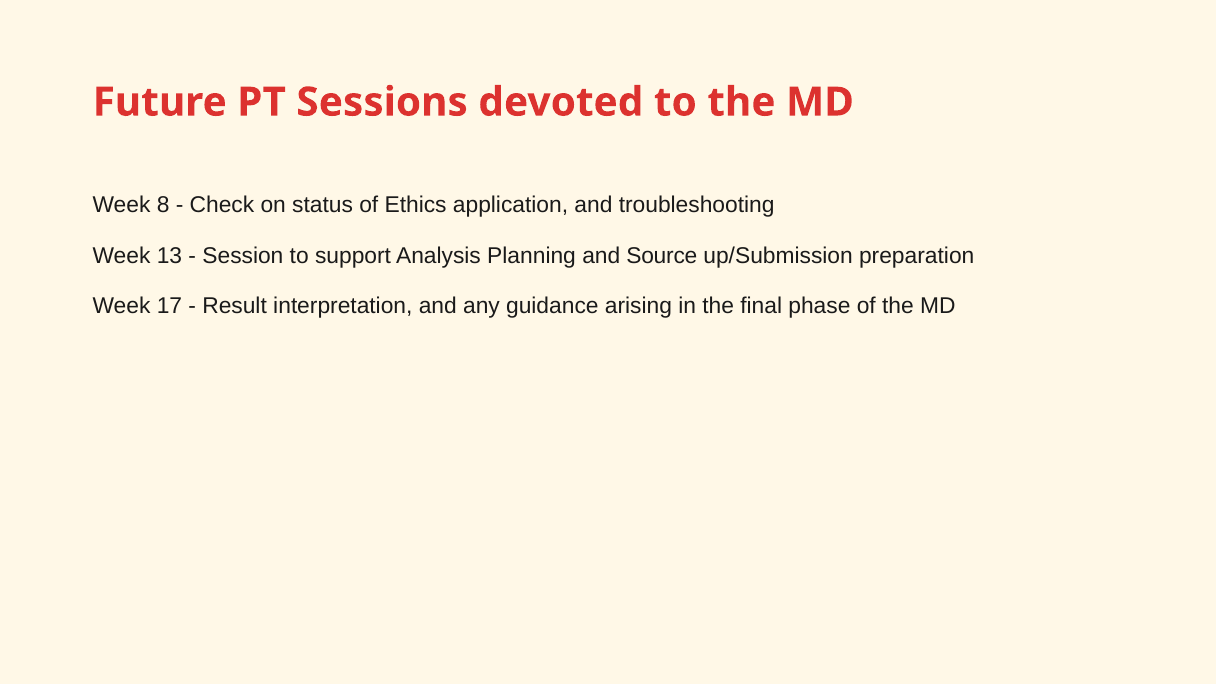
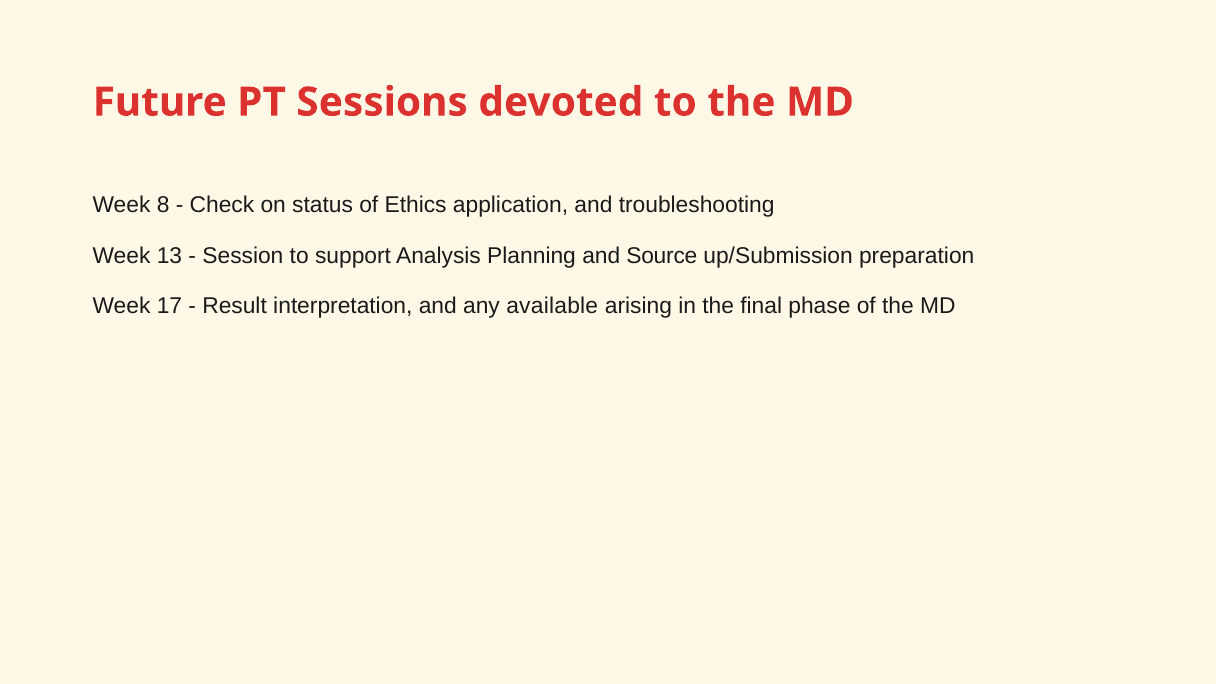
guidance: guidance -> available
